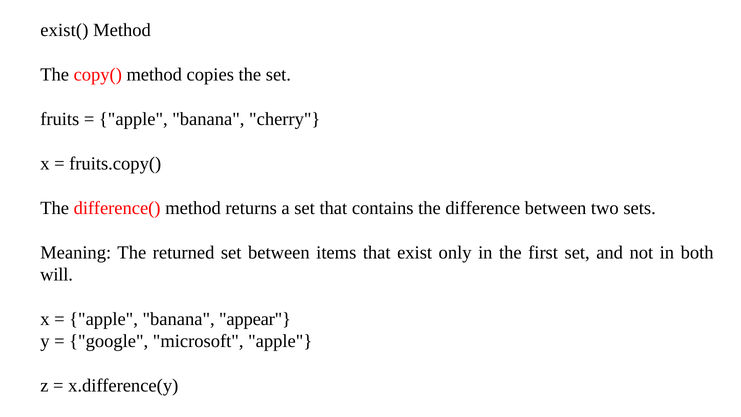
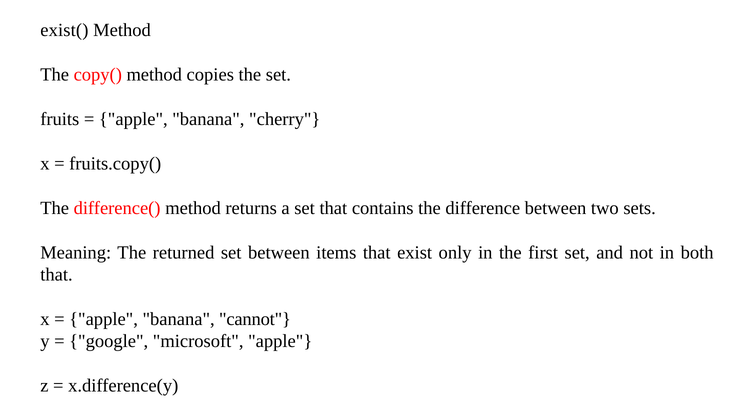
will at (57, 275): will -> that
appear: appear -> cannot
